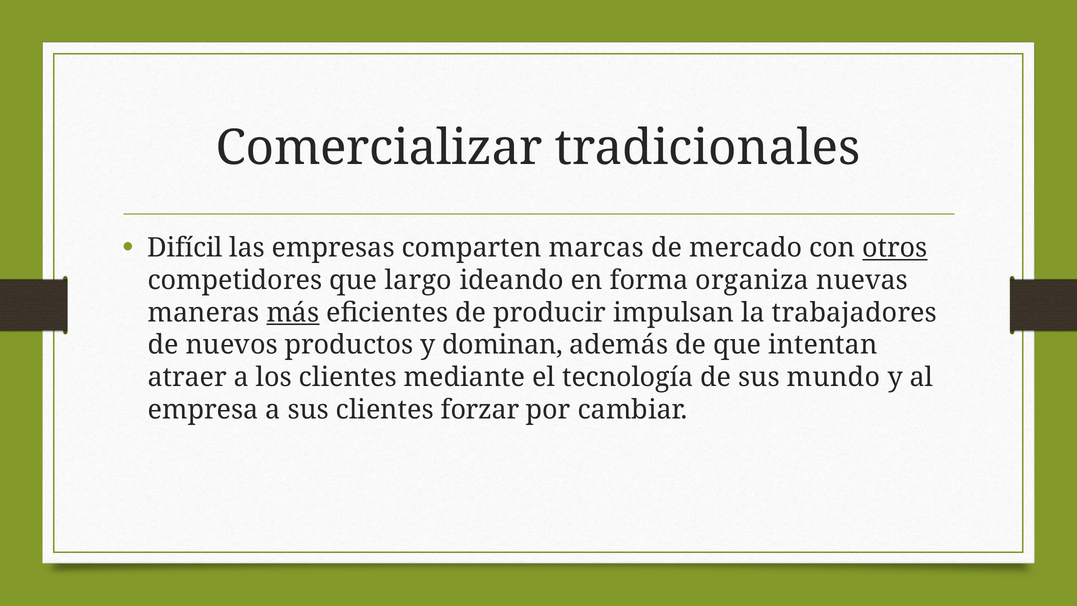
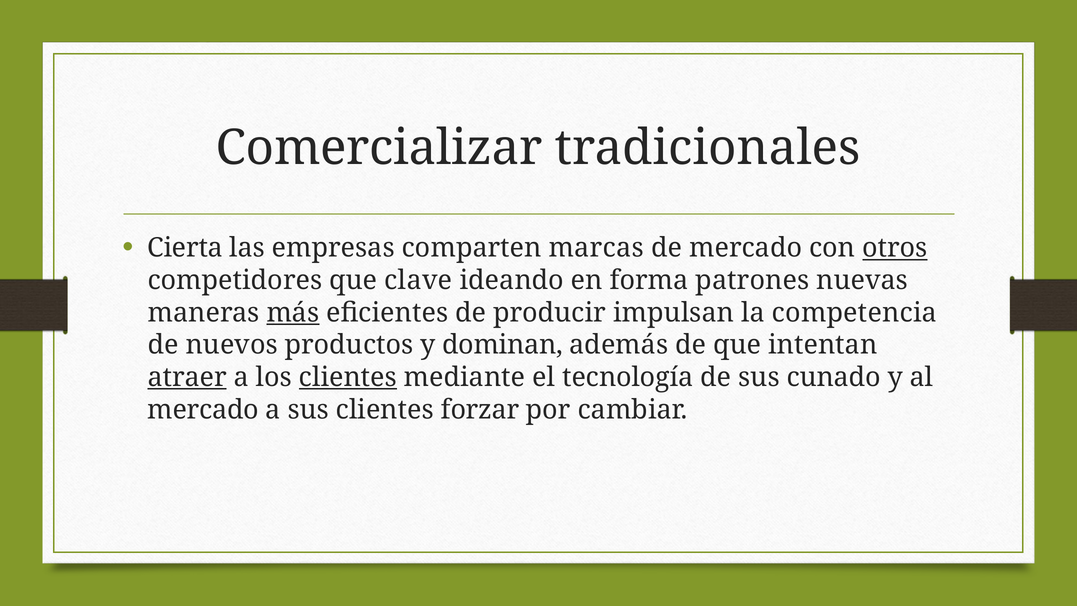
Difícil: Difícil -> Cierta
largo: largo -> clave
organiza: organiza -> patrones
trabajadores: trabajadores -> competencia
atraer underline: none -> present
clientes at (348, 377) underline: none -> present
mundo: mundo -> cunado
empresa at (203, 410): empresa -> mercado
